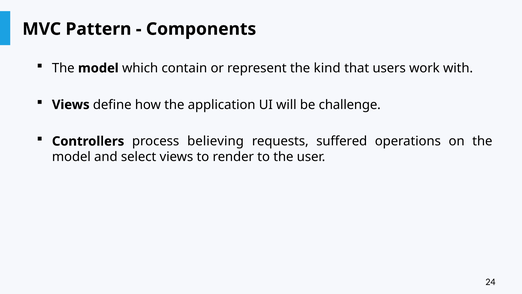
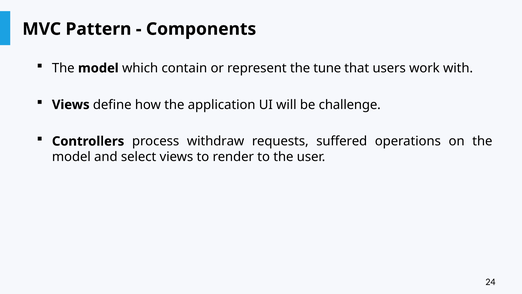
kind: kind -> tune
believing: believing -> withdraw
